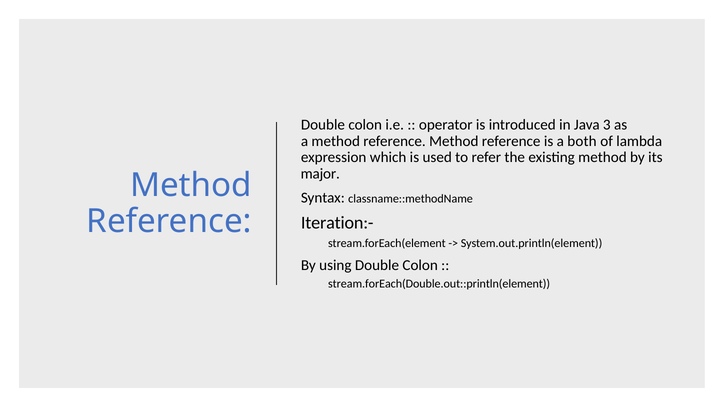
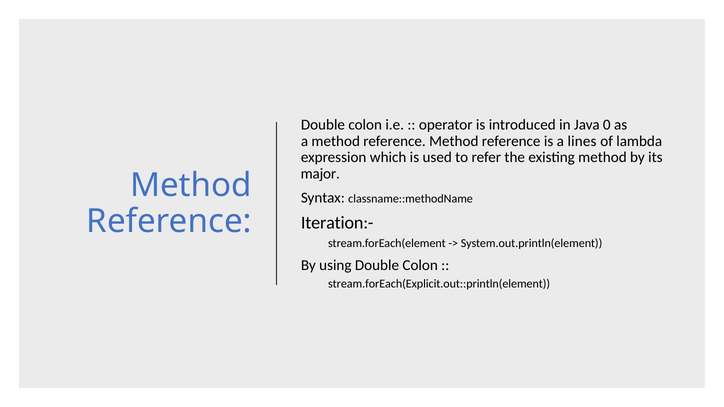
3: 3 -> 0
both: both -> lines
stream.forEach(Double.out::println(element: stream.forEach(Double.out::println(element -> stream.forEach(Explicit.out::println(element
